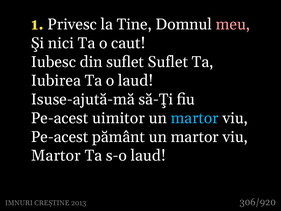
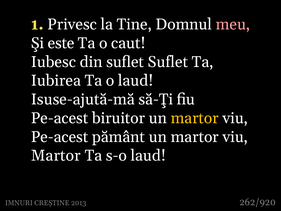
nici: nici -> este
uimitor: uimitor -> biruitor
martor at (195, 118) colour: light blue -> yellow
306/920: 306/920 -> 262/920
